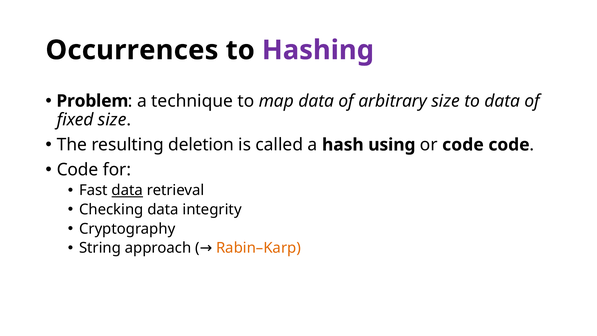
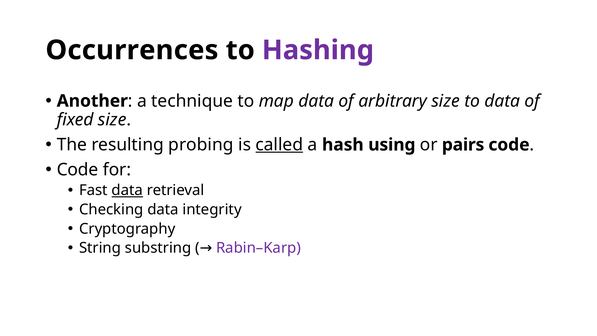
Problem: Problem -> Another
deletion: deletion -> probing
called underline: none -> present
or code: code -> pairs
approach: approach -> substring
Rabin–Karp colour: orange -> purple
